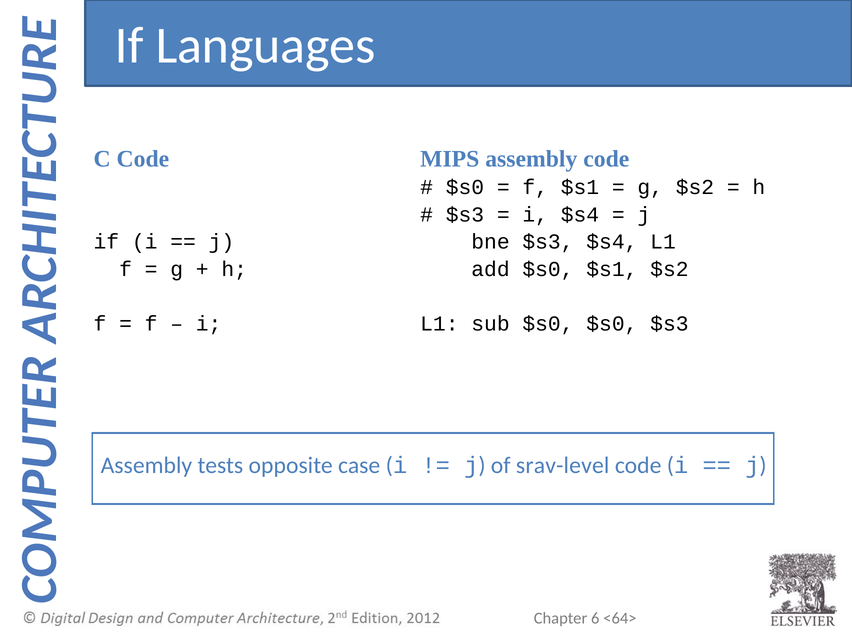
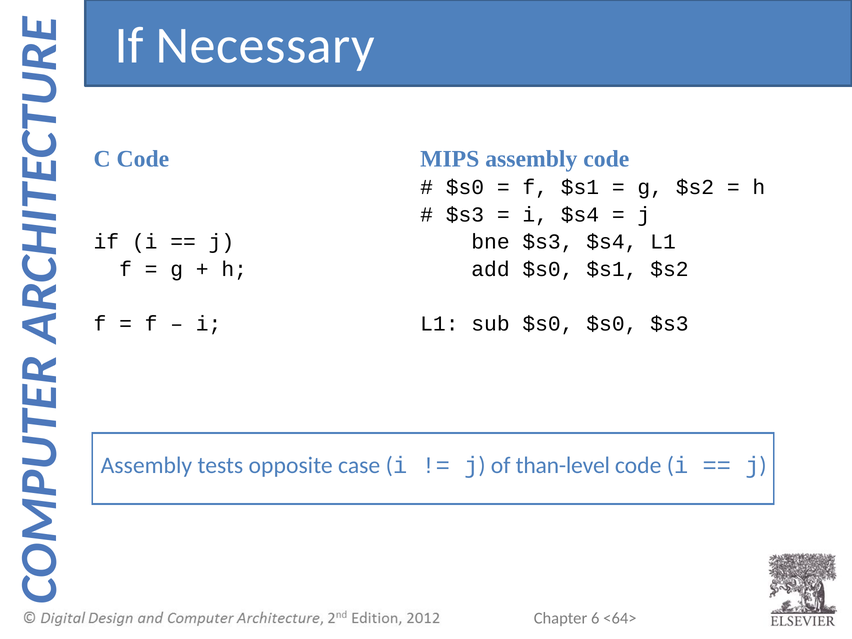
Languages: Languages -> Necessary
srav-level: srav-level -> than-level
